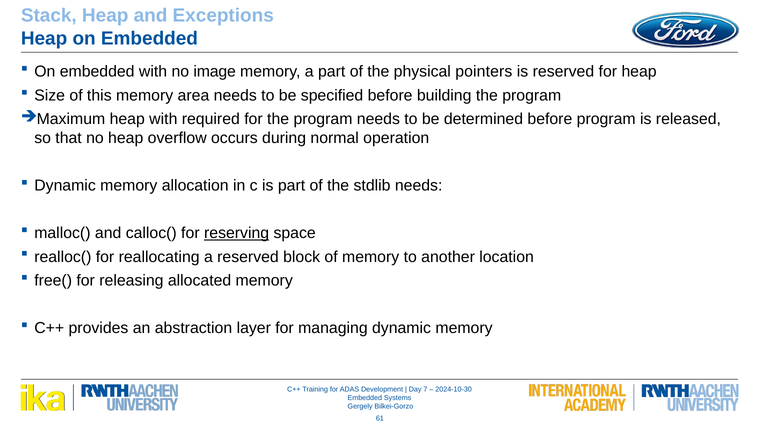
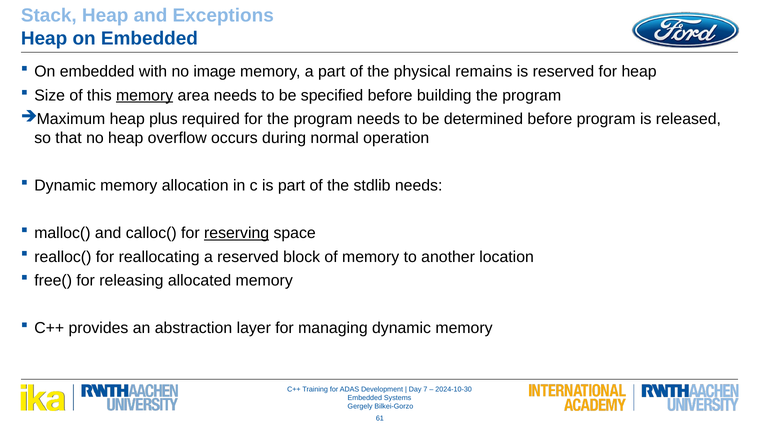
pointers: pointers -> remains
memory at (145, 95) underline: none -> present
heap with: with -> plus
